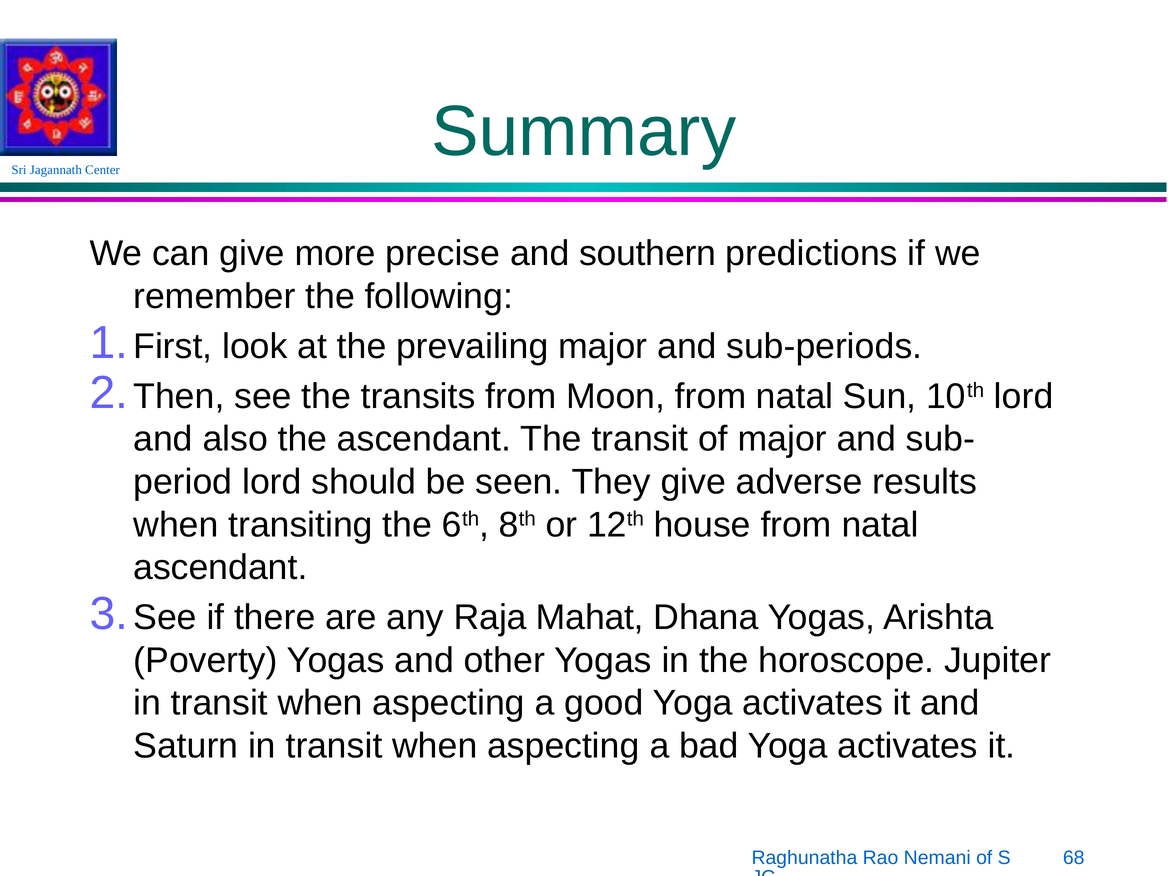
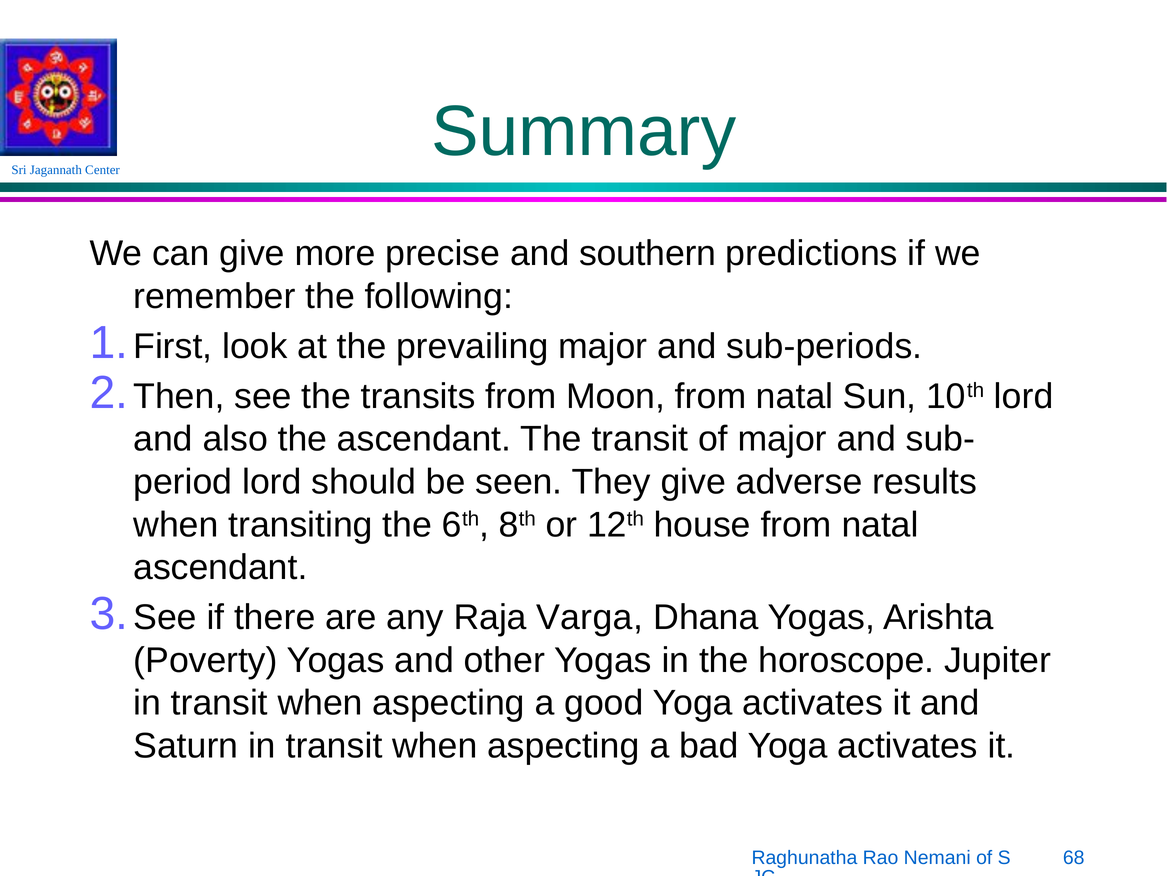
Mahat: Mahat -> Varga
